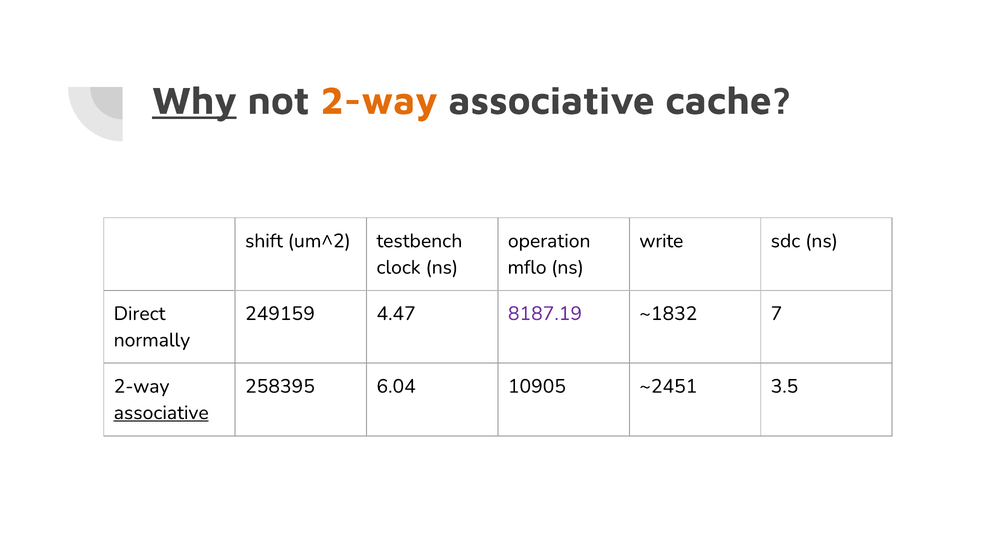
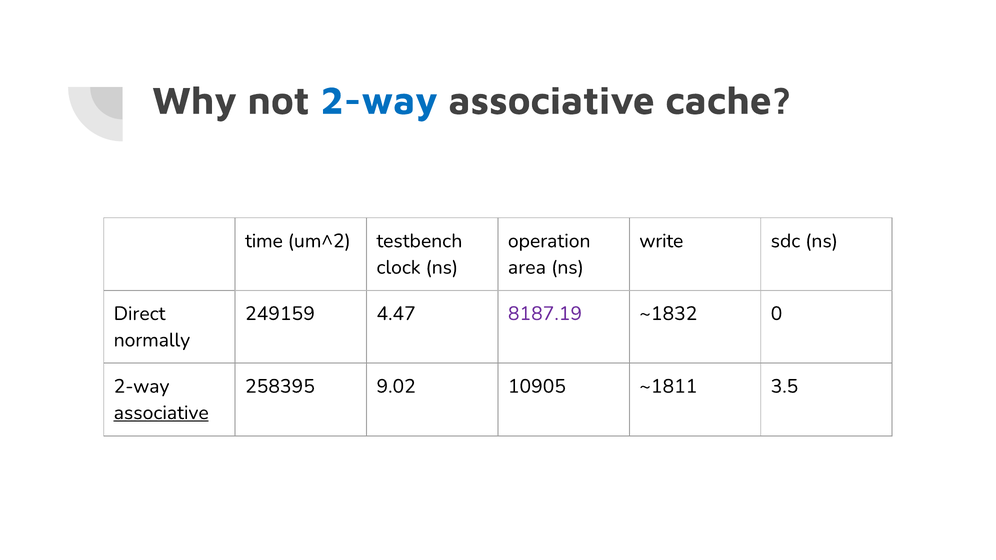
Why underline: present -> none
2-way at (379, 101) colour: orange -> blue
shift: shift -> time
mflo: mflo -> area
7: 7 -> 0
6.04: 6.04 -> 9.02
~2451: ~2451 -> ~1811
